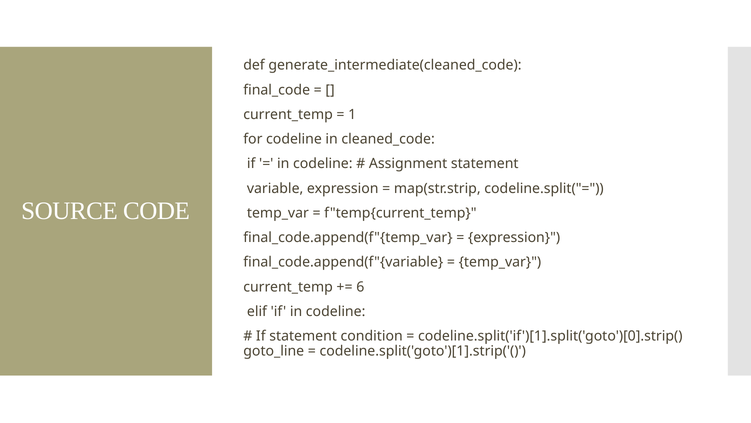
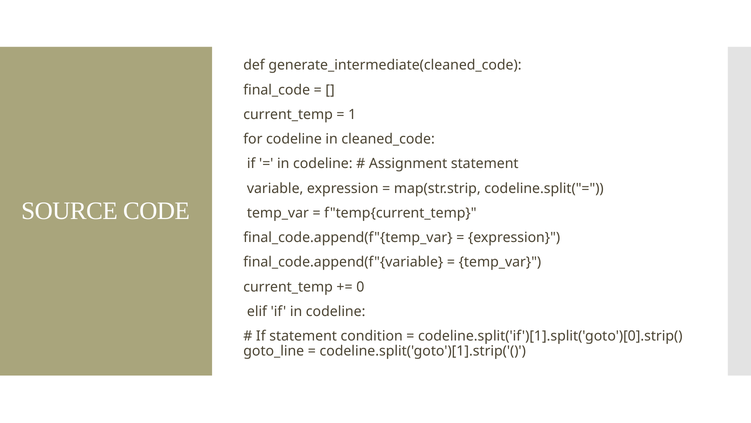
6: 6 -> 0
